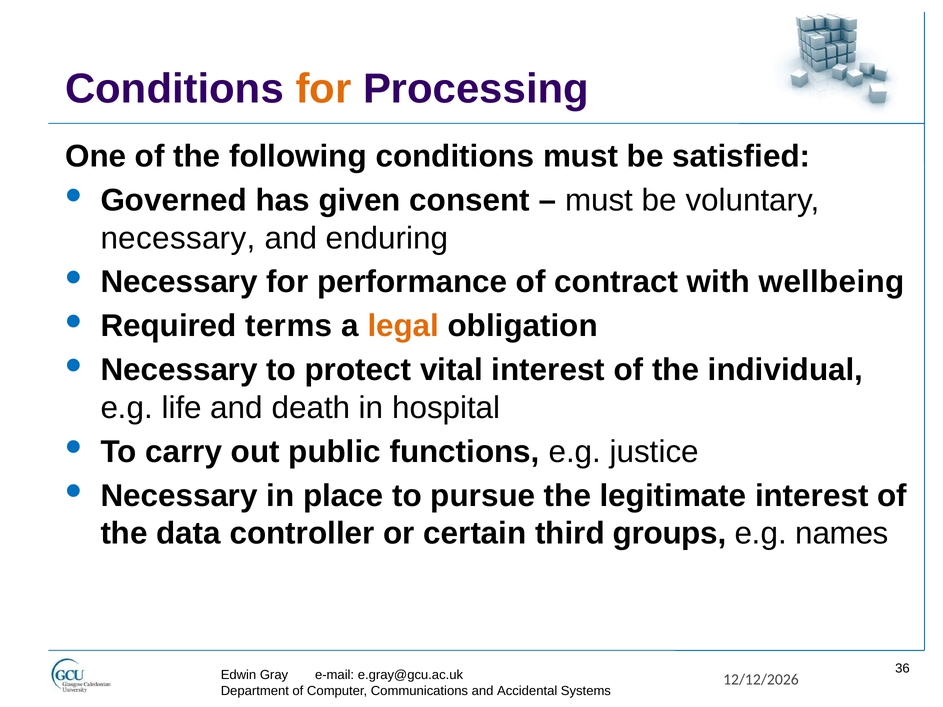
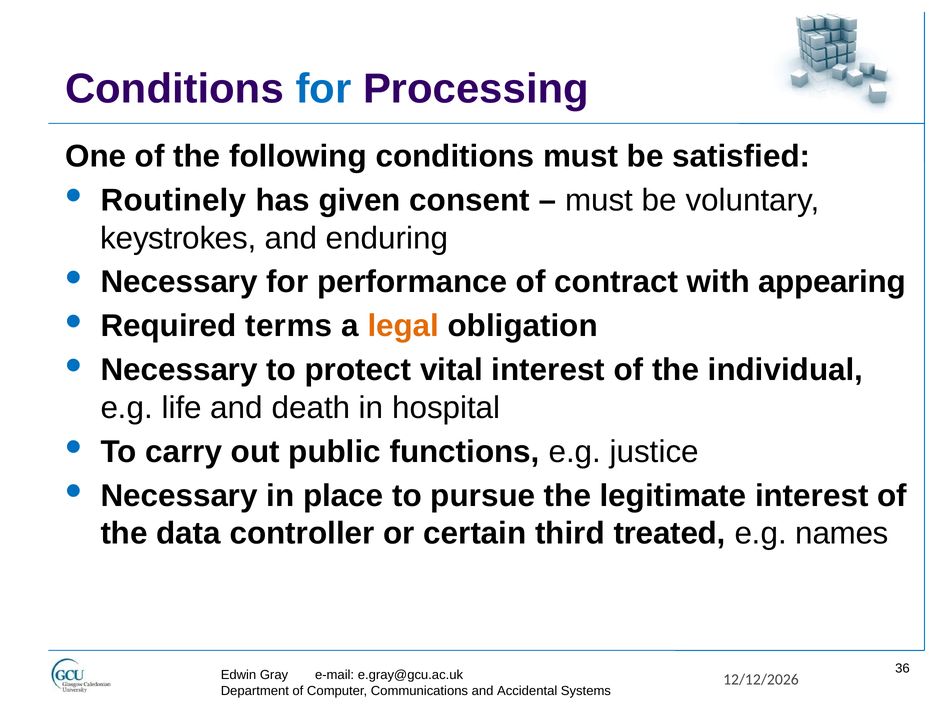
for at (323, 89) colour: orange -> blue
Governed: Governed -> Routinely
necessary at (178, 238): necessary -> keystrokes
wellbeing: wellbeing -> appearing
groups: groups -> treated
